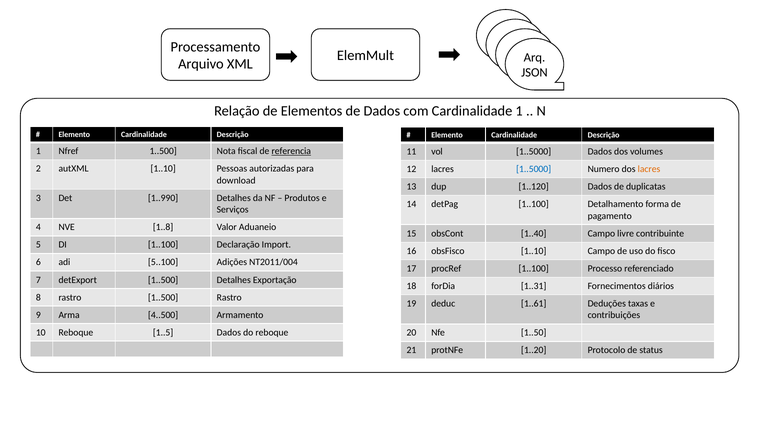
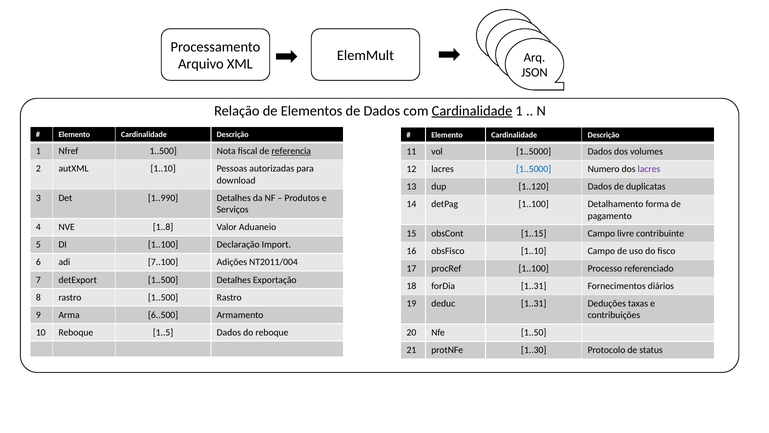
Cardinalidade at (472, 111) underline: none -> present
lacres at (649, 169) colour: orange -> purple
1..40: 1..40 -> 1..15
5..100: 5..100 -> 7..100
deduc 1..61: 1..61 -> 1..31
4..500: 4..500 -> 6..500
1..20: 1..20 -> 1..30
